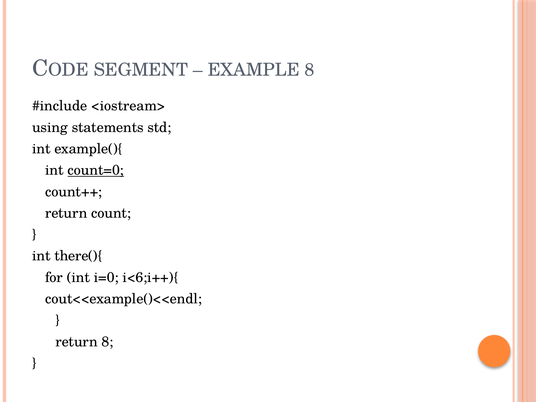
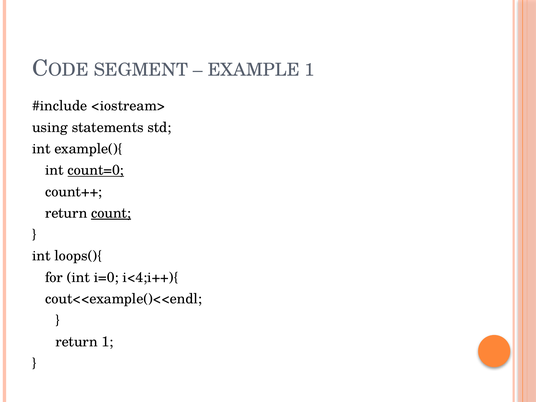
EXAMPLE 8: 8 -> 1
count underline: none -> present
there(){: there(){ -> loops(){
i<6;i++){: i<6;i++){ -> i<4;i++){
return 8: 8 -> 1
